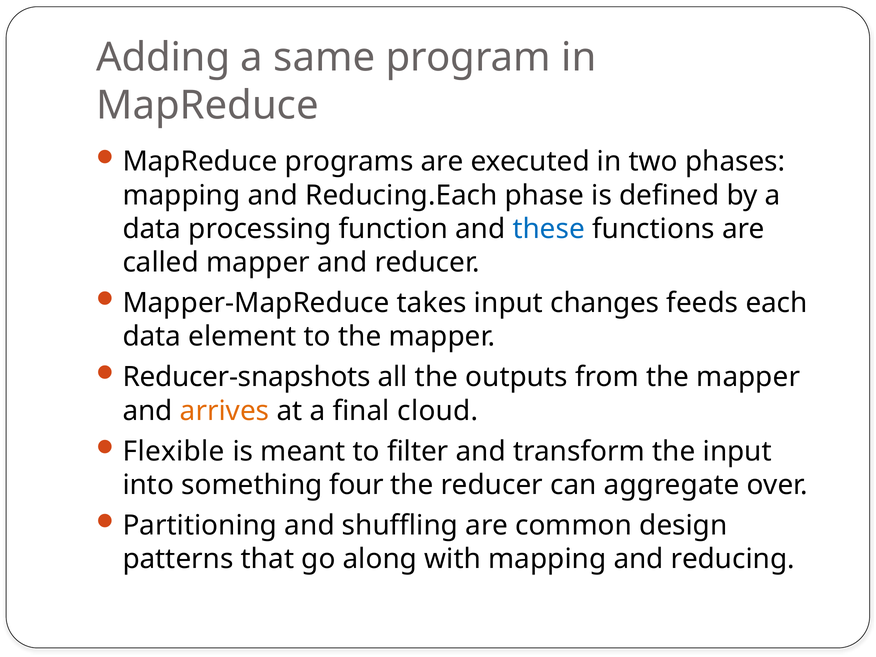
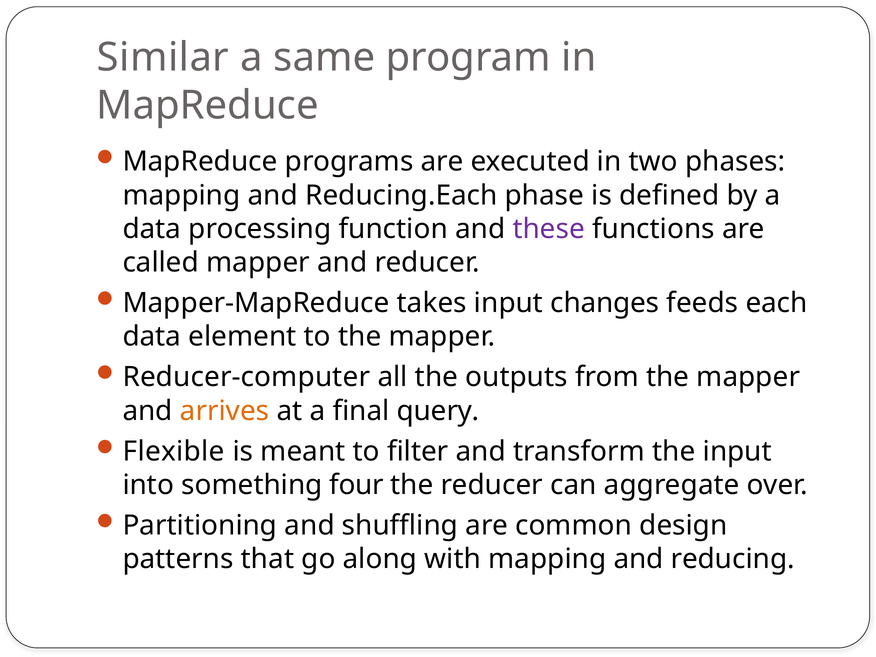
Adding: Adding -> Similar
these colour: blue -> purple
Reducer-snapshots: Reducer-snapshots -> Reducer-computer
cloud: cloud -> query
